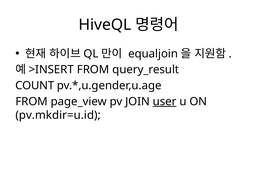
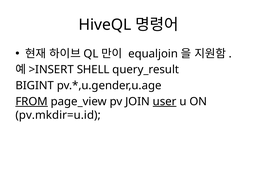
FROM at (93, 70): FROM -> SHELL
COUNT: COUNT -> BIGINT
FROM at (32, 102) underline: none -> present
